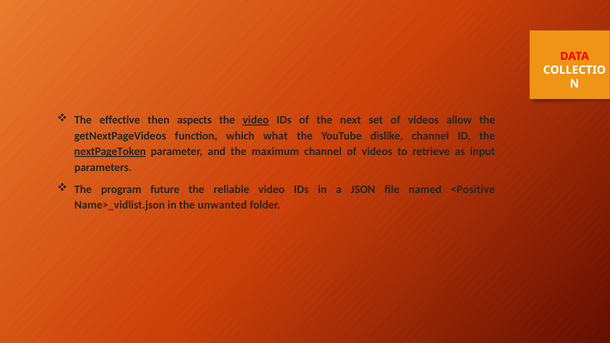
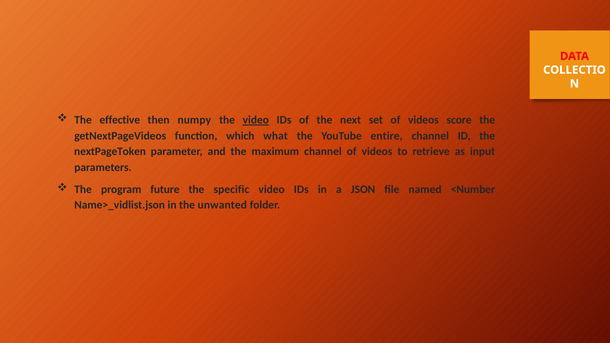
aspects: aspects -> numpy
allow: allow -> score
dislike: dislike -> entire
nextPageToken underline: present -> none
reliable: reliable -> specific
<Positive: <Positive -> <Number
